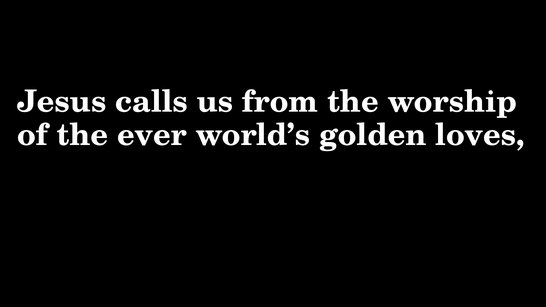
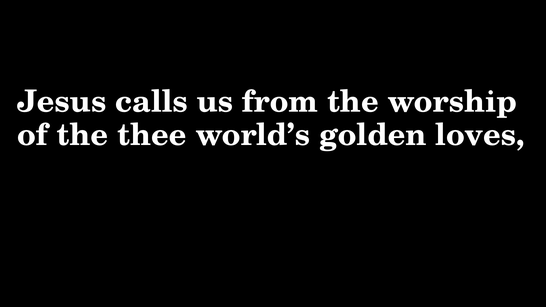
ever: ever -> thee
